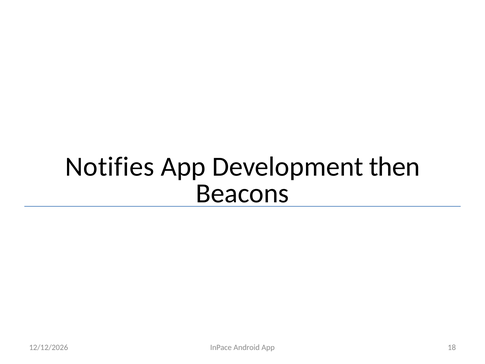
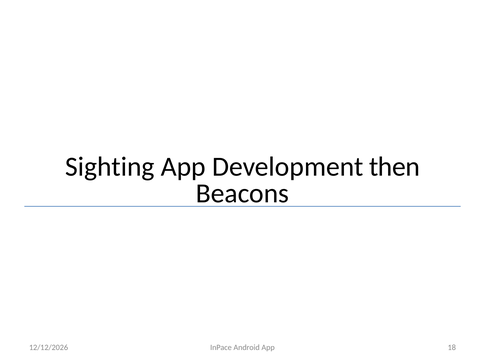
Notifies: Notifies -> Sighting
